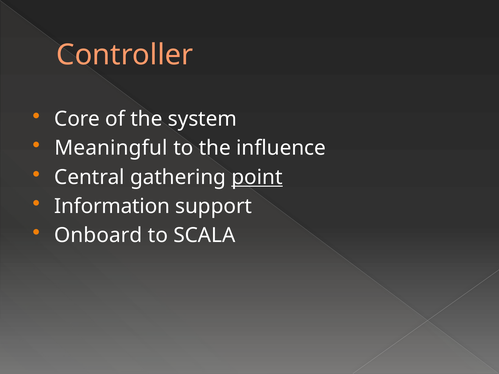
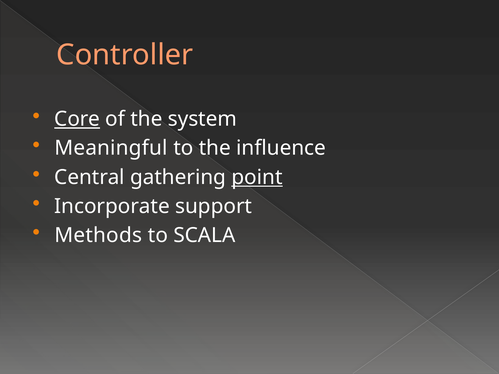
Core underline: none -> present
Information: Information -> Incorporate
Onboard: Onboard -> Methods
